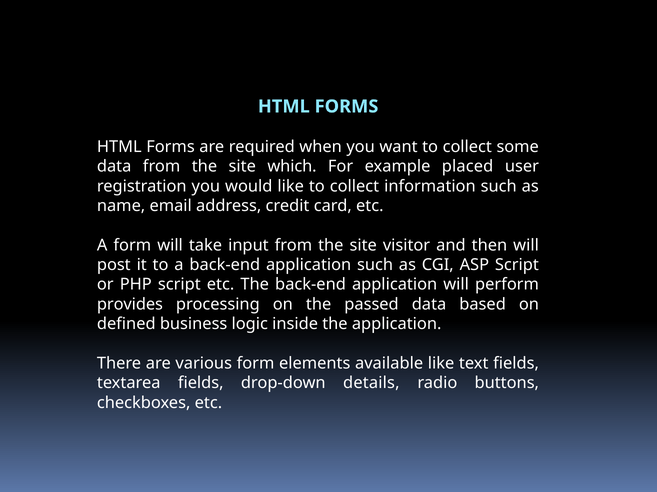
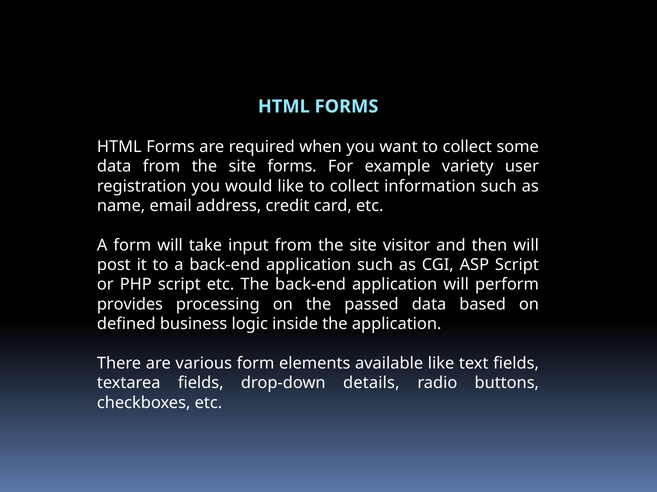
site which: which -> forms
placed: placed -> variety
